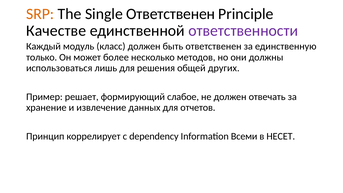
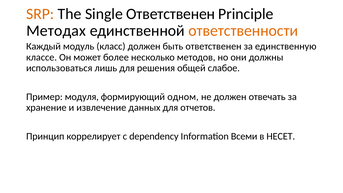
Качестве: Качестве -> Методах
ответственности colour: purple -> orange
только: только -> классе
других: других -> слабое
решает: решает -> модуля
слабое: слабое -> одном
